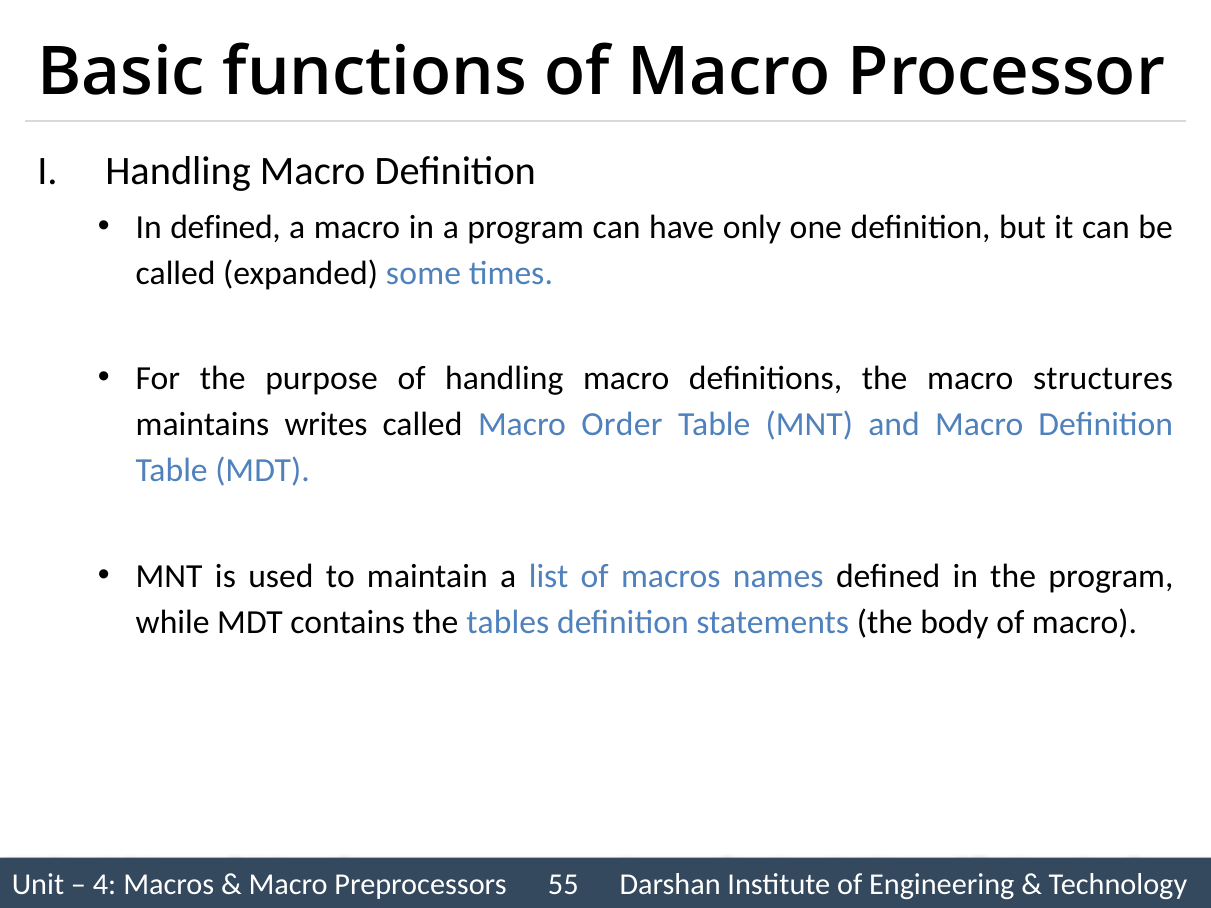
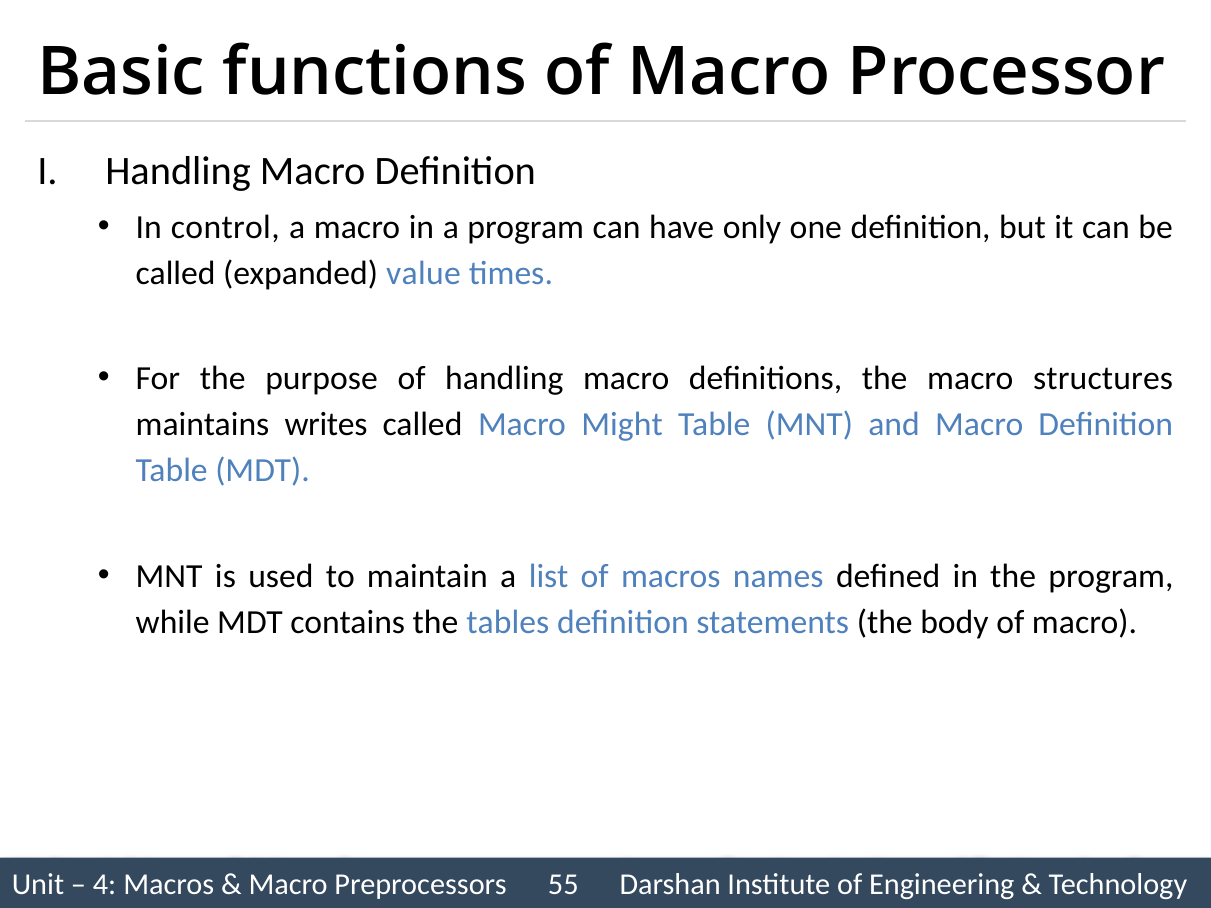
In defined: defined -> control
some: some -> value
Order: Order -> Might
